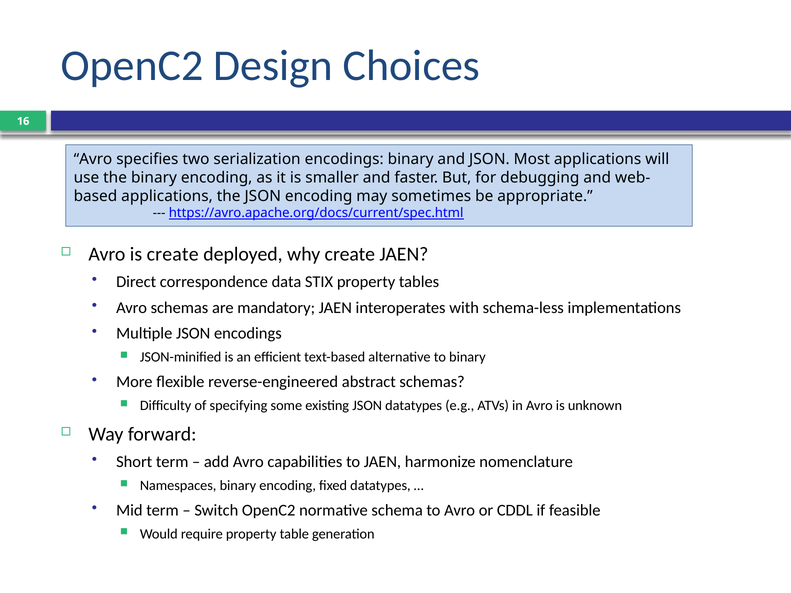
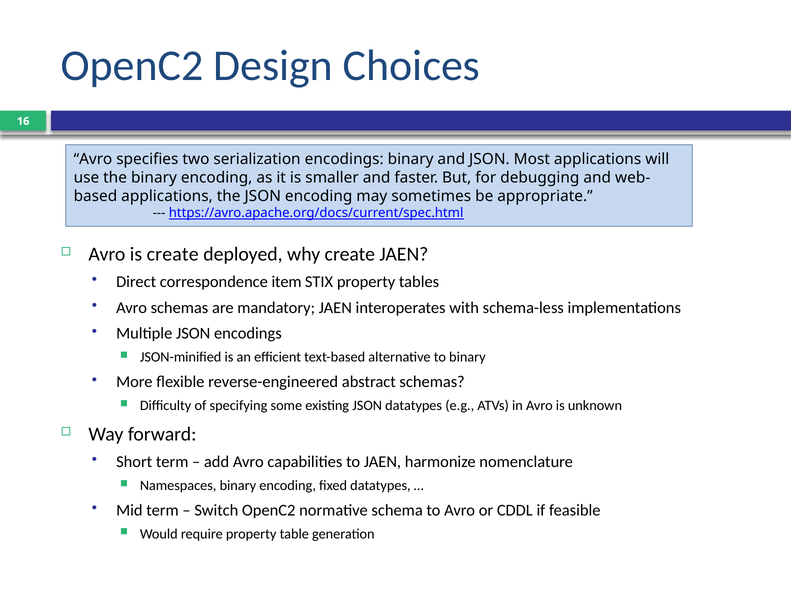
data: data -> item
